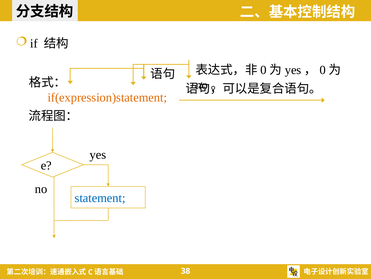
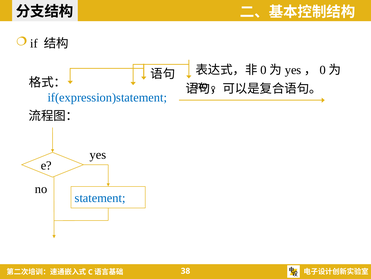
if(expression)statement colour: orange -> blue
